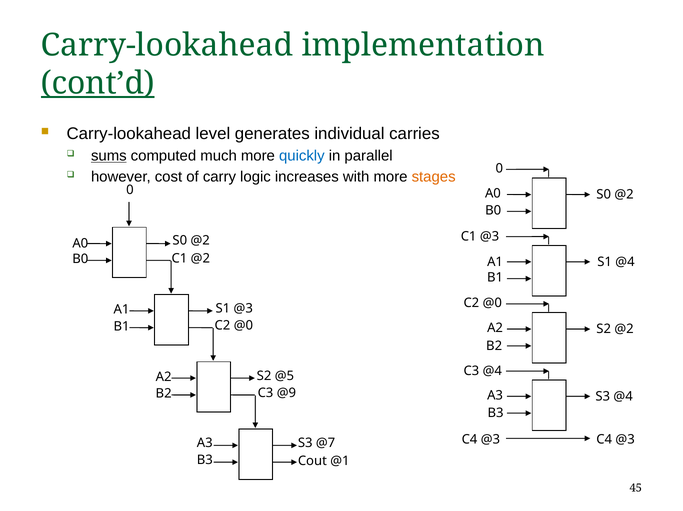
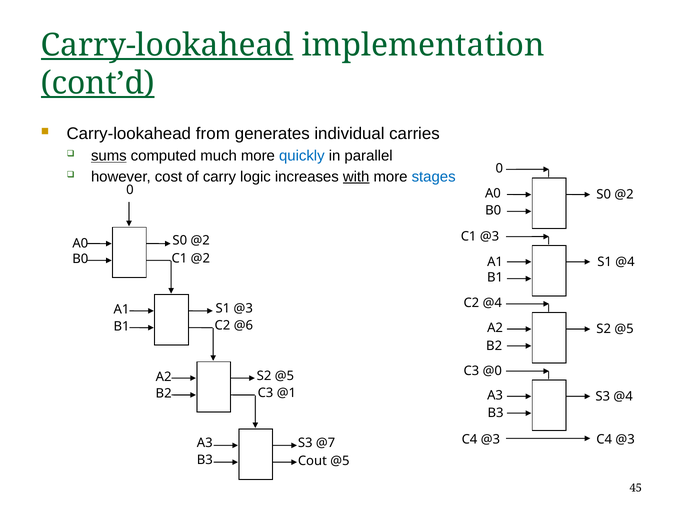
Carry-lookahead at (167, 45) underline: none -> present
level: level -> from
with underline: none -> present
stages colour: orange -> blue
@0 at (492, 303): @0 -> @4
@0 at (243, 326): @0 -> @6
@2 at (624, 329): @2 -> @5
C3 @4: @4 -> @0
@9: @9 -> @1
Cout @1: @1 -> @5
